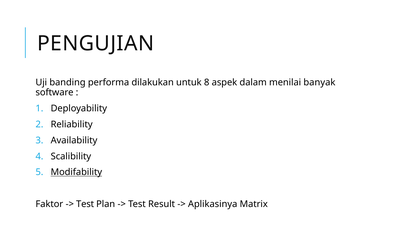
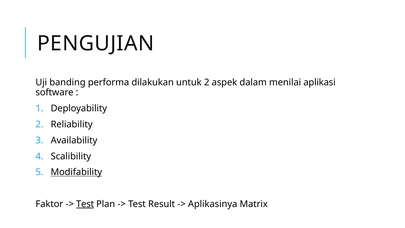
untuk 8: 8 -> 2
banyak: banyak -> aplikasi
Test at (85, 204) underline: none -> present
